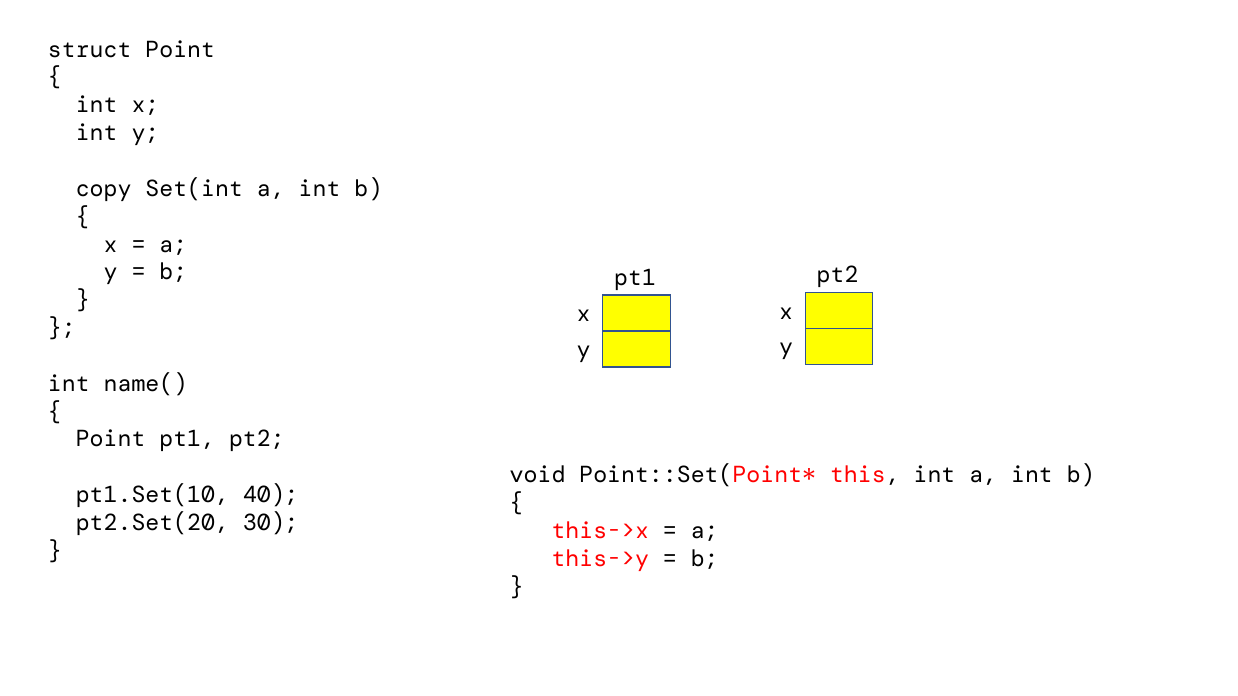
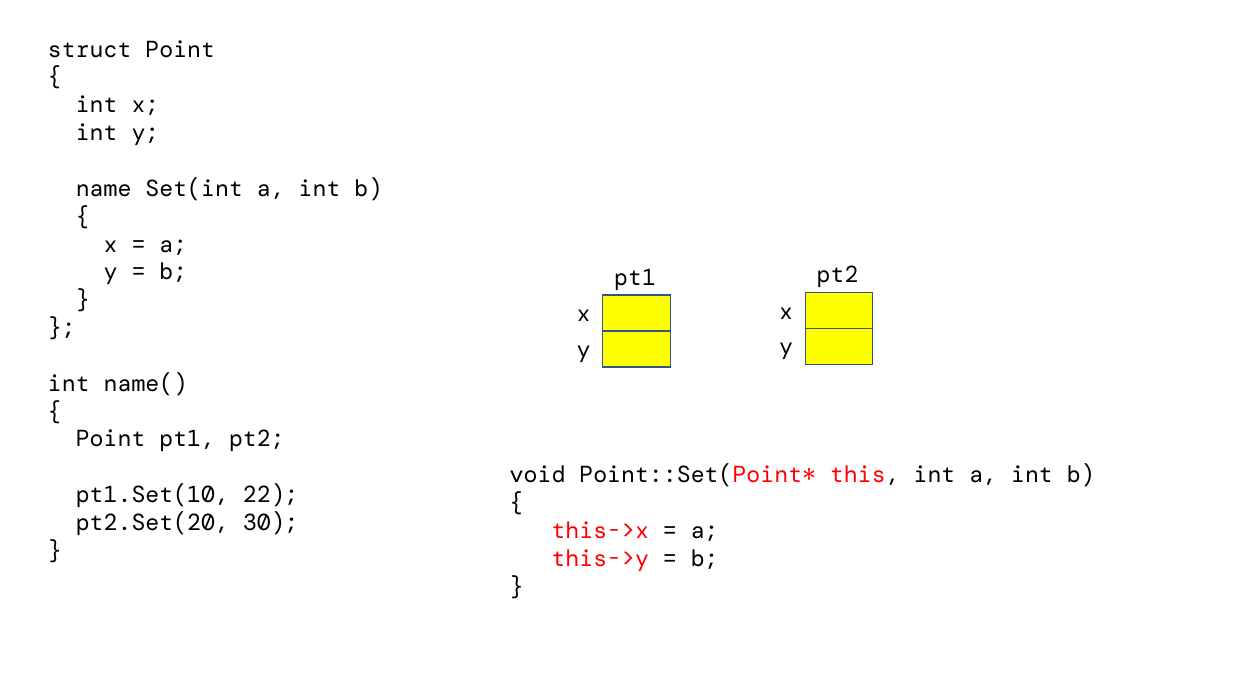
copy: copy -> name
40: 40 -> 22
